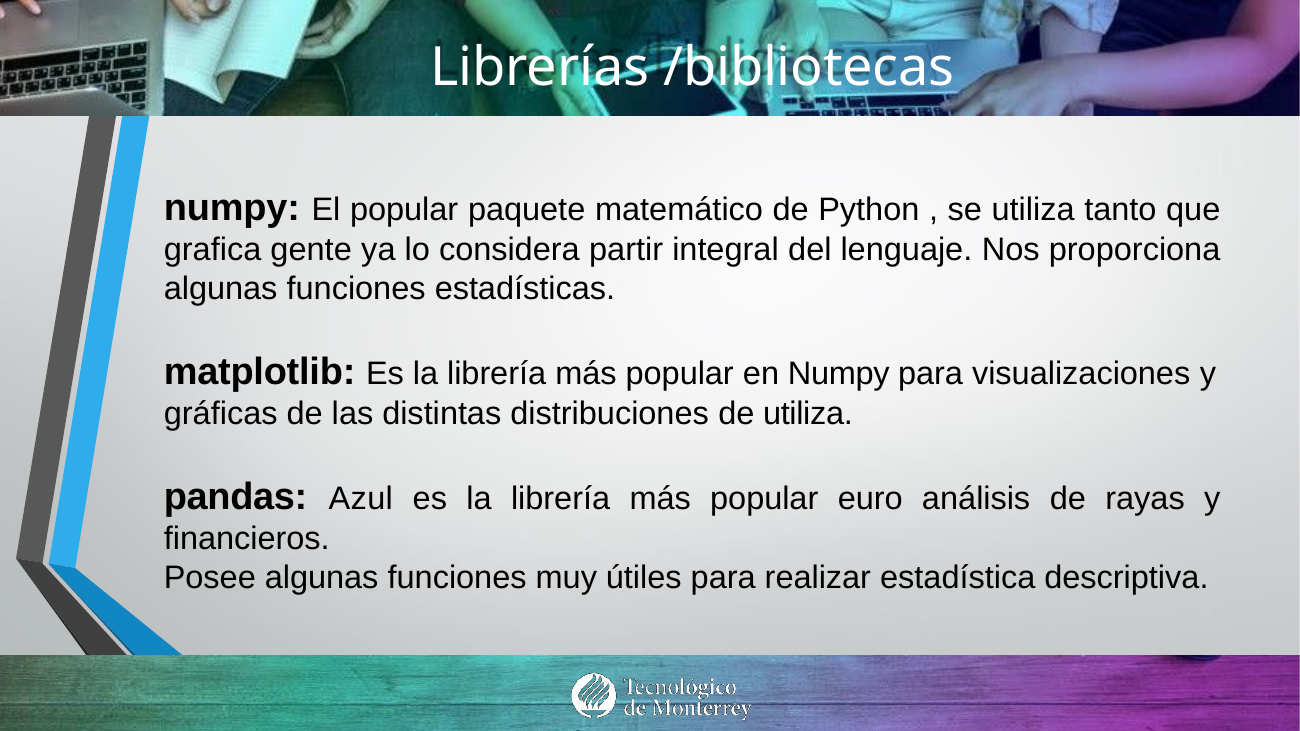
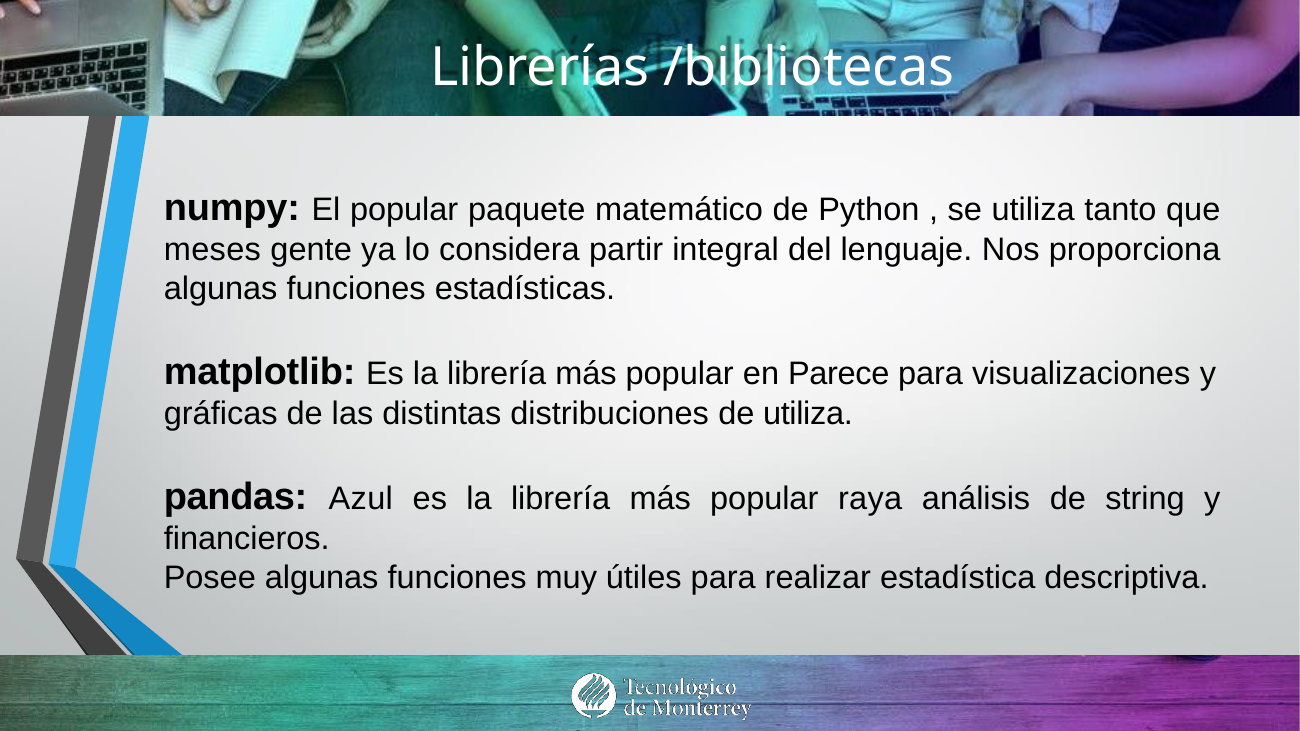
grafica: grafica -> meses
en Numpy: Numpy -> Parece
euro: euro -> raya
rayas: rayas -> string
